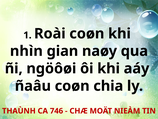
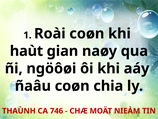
nhìn: nhìn -> haùt
